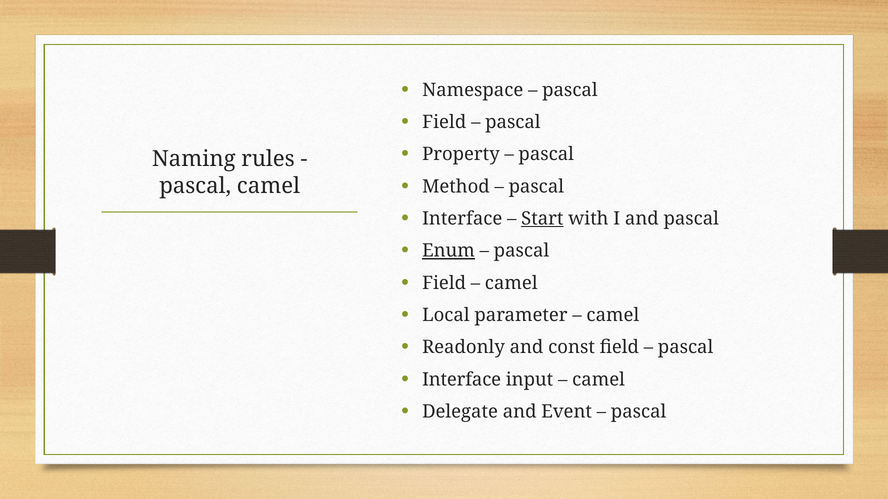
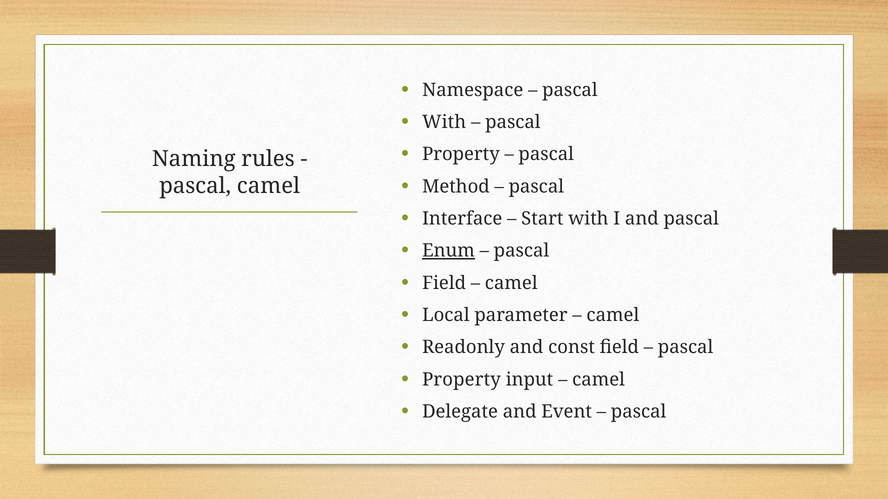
Field at (444, 122): Field -> With
Start underline: present -> none
Interface at (462, 380): Interface -> Property
